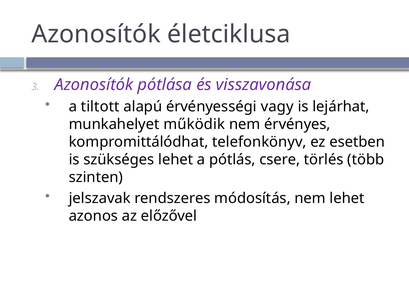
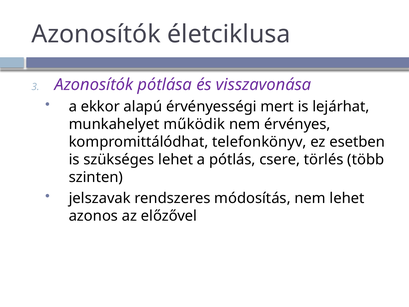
tiltott: tiltott -> ekkor
vagy: vagy -> mert
